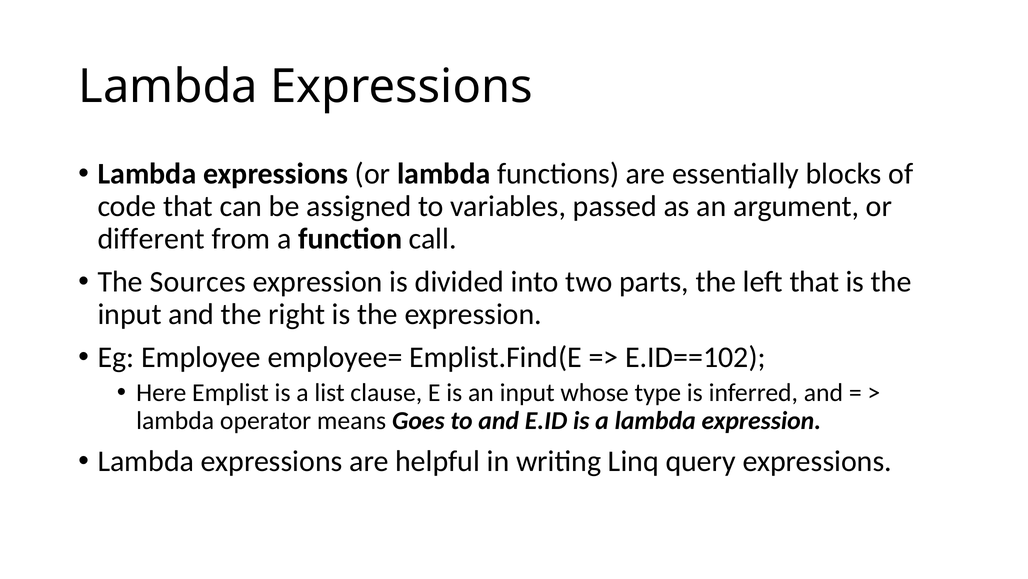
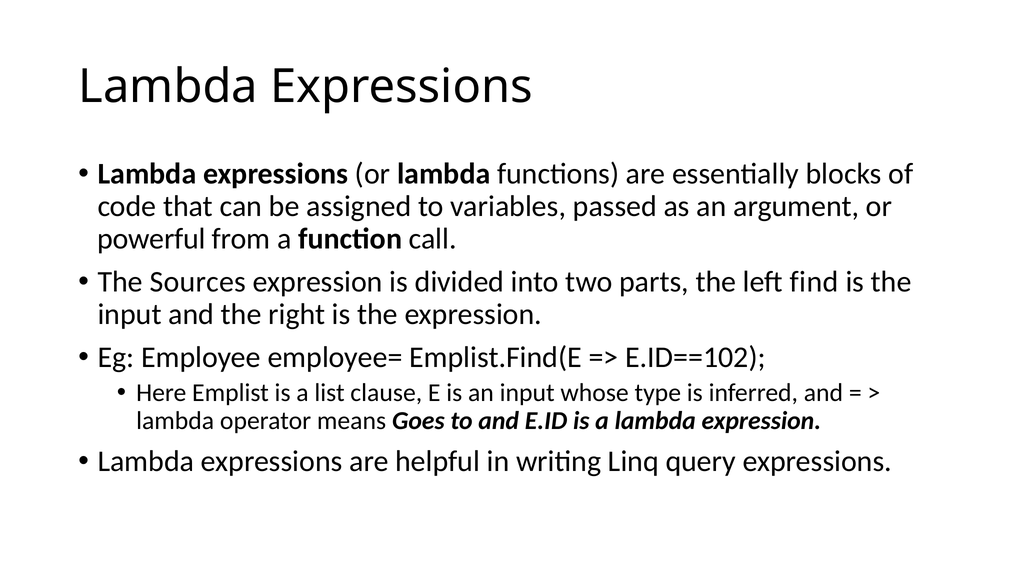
different: different -> powerful
left that: that -> find
